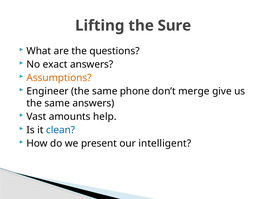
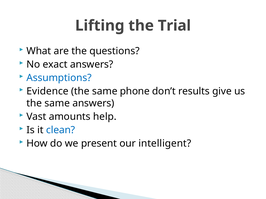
Sure: Sure -> Trial
Assumptions colour: orange -> blue
Engineer: Engineer -> Evidence
merge: merge -> results
